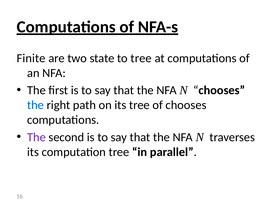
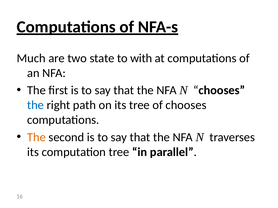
Finite: Finite -> Much
to tree: tree -> with
The at (36, 137) colour: purple -> orange
